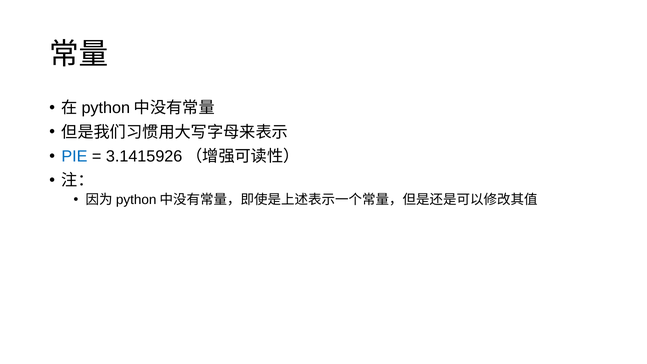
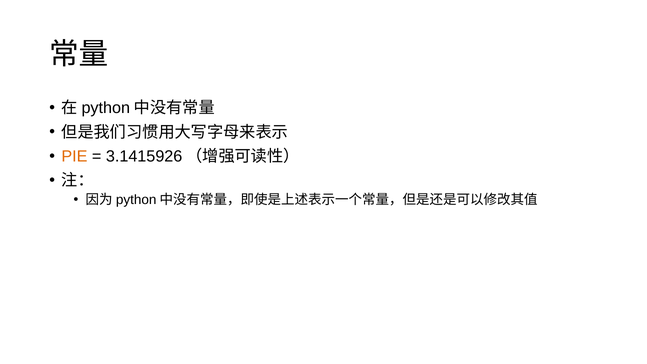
PIE colour: blue -> orange
